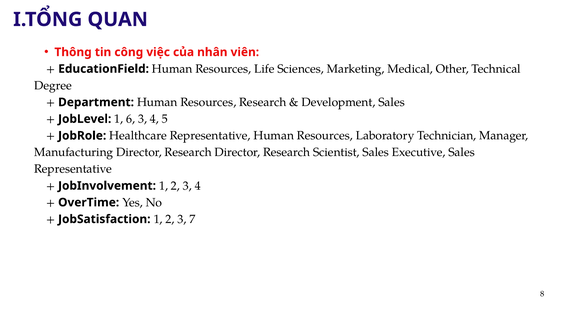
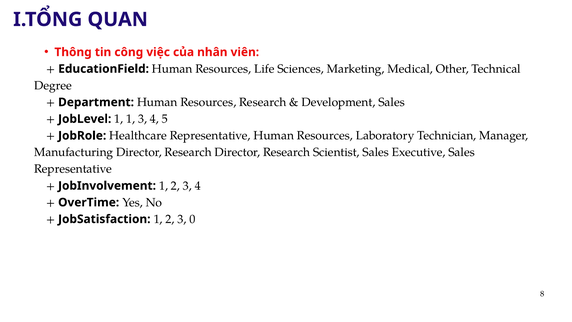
1 6: 6 -> 1
7: 7 -> 0
